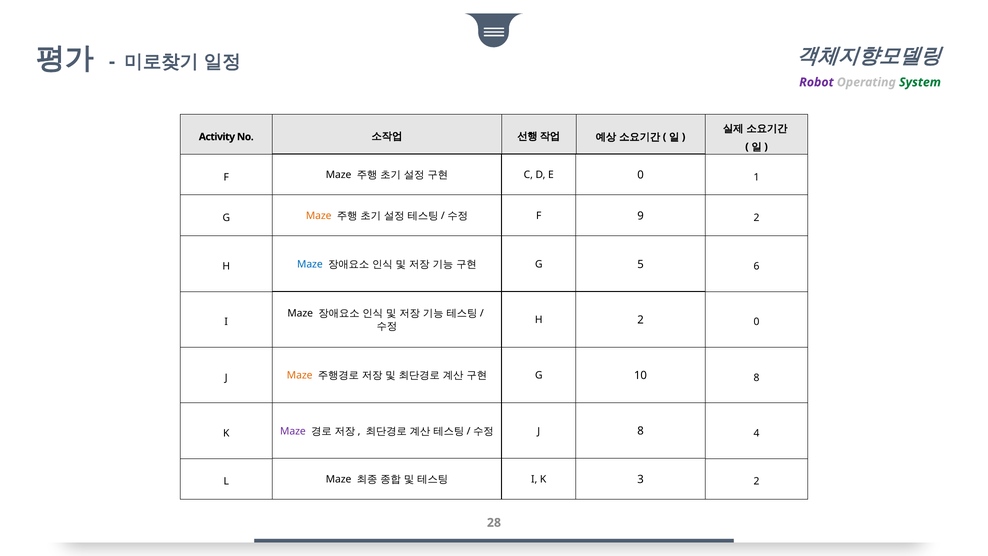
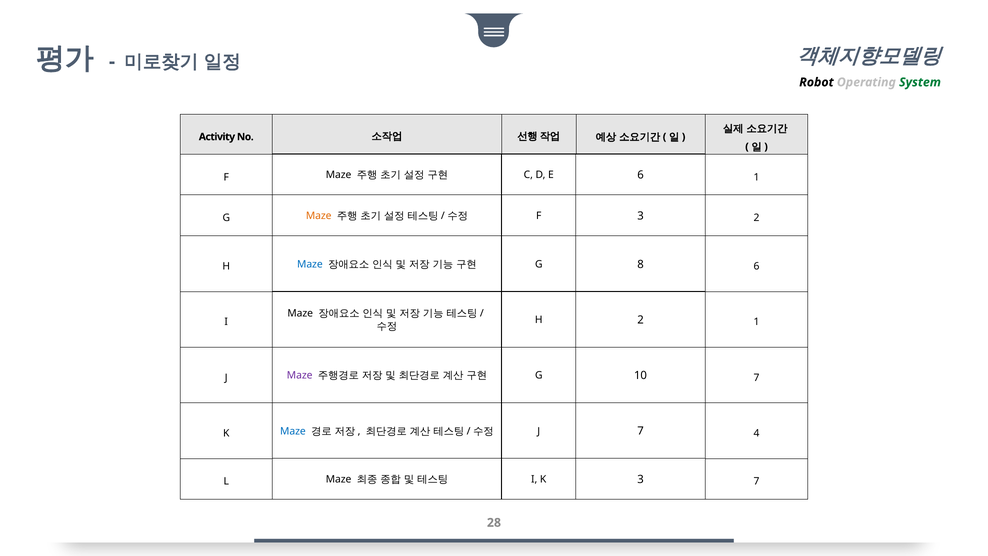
Robot colour: purple -> black
E 0: 0 -> 6
F 9: 9 -> 3
5: 5 -> 8
2 0: 0 -> 1
Maze at (300, 375) colour: orange -> purple
10 8: 8 -> 7
Maze at (293, 431) colour: purple -> blue
J 8: 8 -> 7
3 2: 2 -> 7
